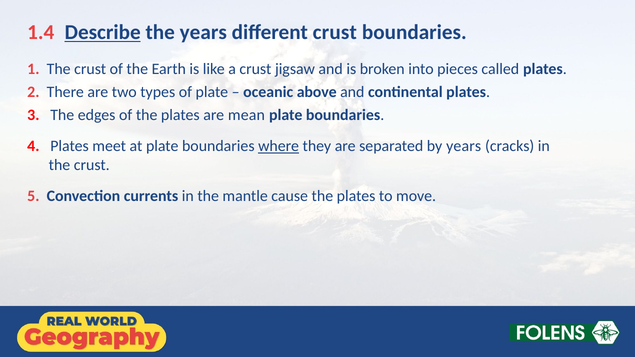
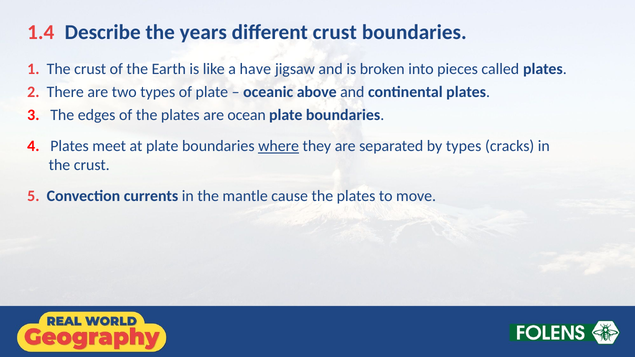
Describe underline: present -> none
a crust: crust -> have
mean: mean -> ocean
by years: years -> types
